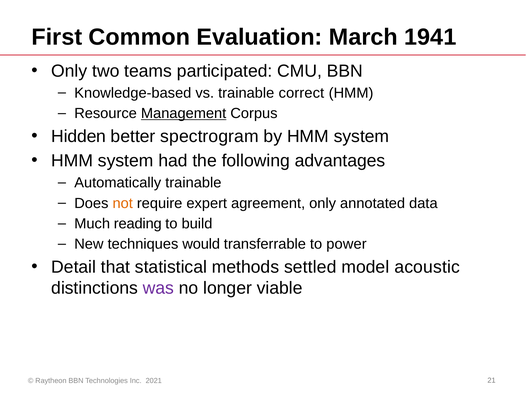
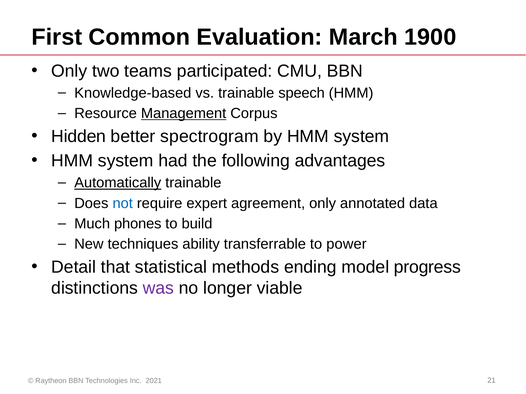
1941: 1941 -> 1900
correct: correct -> speech
Automatically underline: none -> present
not colour: orange -> blue
reading: reading -> phones
would: would -> ability
settled: settled -> ending
acoustic: acoustic -> progress
